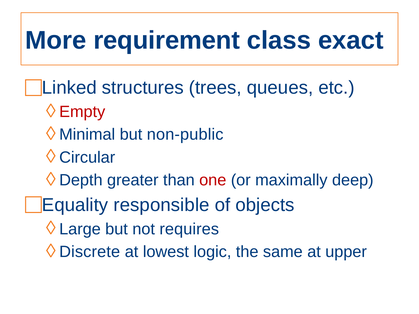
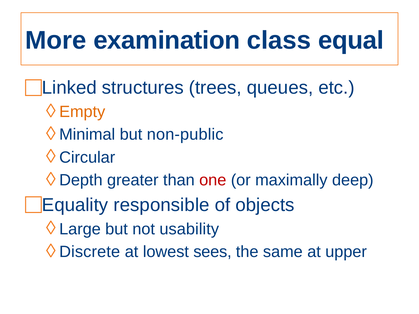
requirement: requirement -> examination
exact: exact -> equal
Empty colour: red -> orange
requires: requires -> usability
logic: logic -> sees
